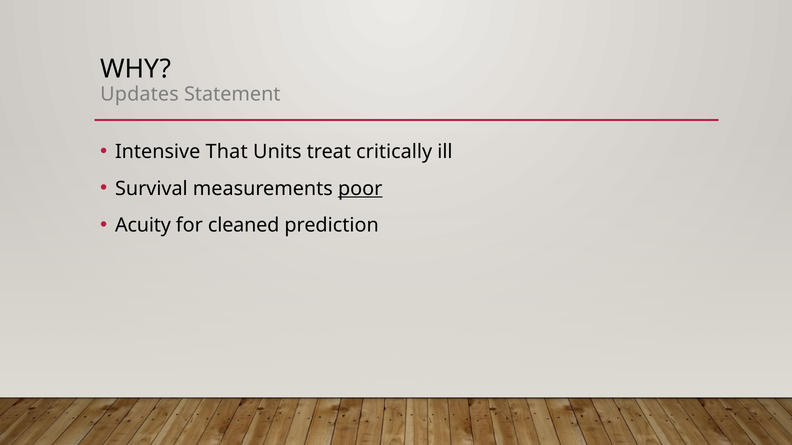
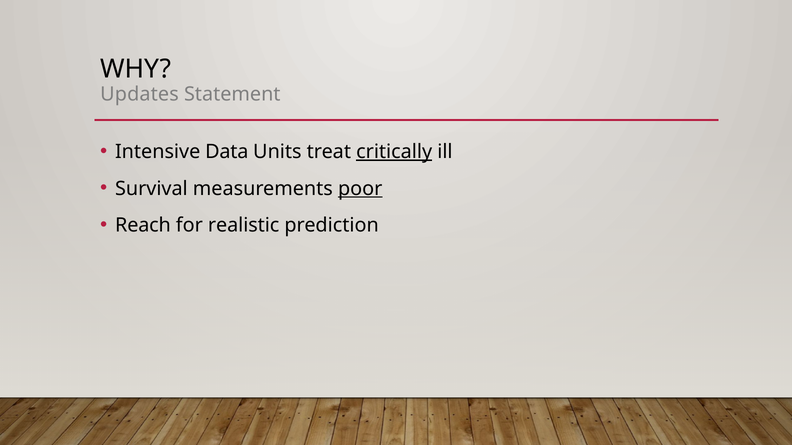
That: That -> Data
critically underline: none -> present
Acuity: Acuity -> Reach
cleaned: cleaned -> realistic
